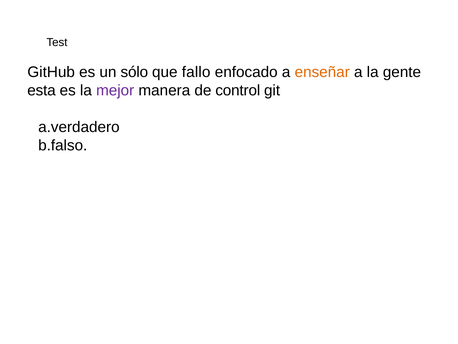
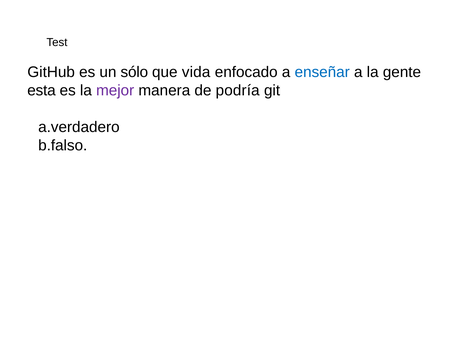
fallo: fallo -> vida
enseñar colour: orange -> blue
control: control -> podría
